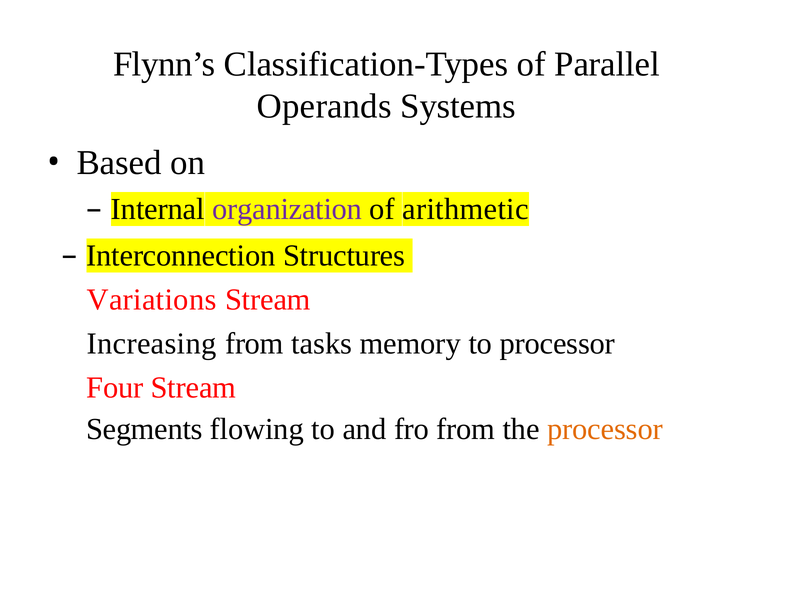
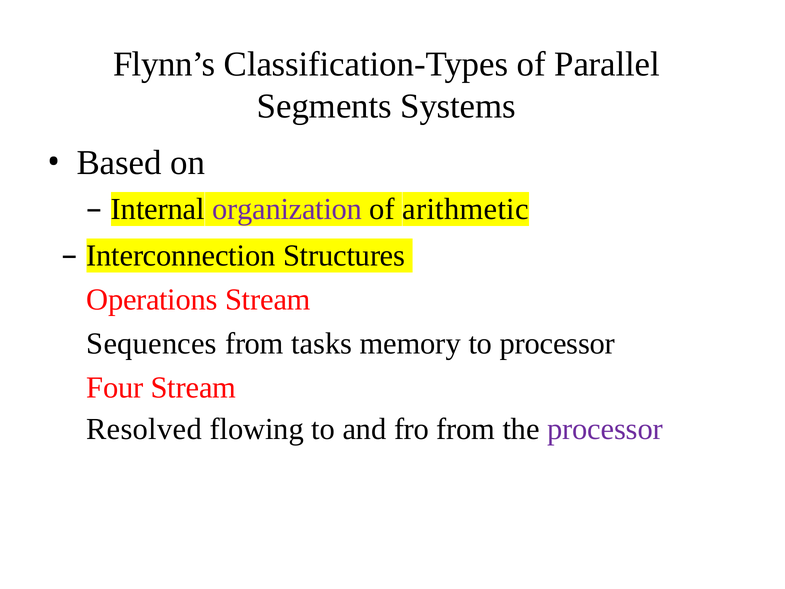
Operands: Operands -> Segments
Variations: Variations -> Operations
Increasing: Increasing -> Sequences
Segments: Segments -> Resolved
processor at (605, 429) colour: orange -> purple
